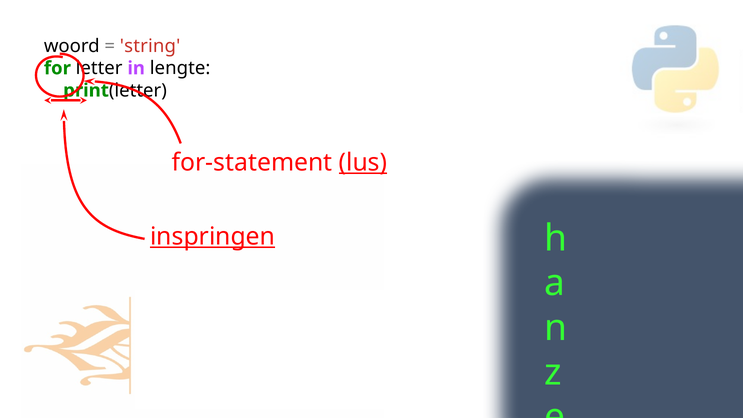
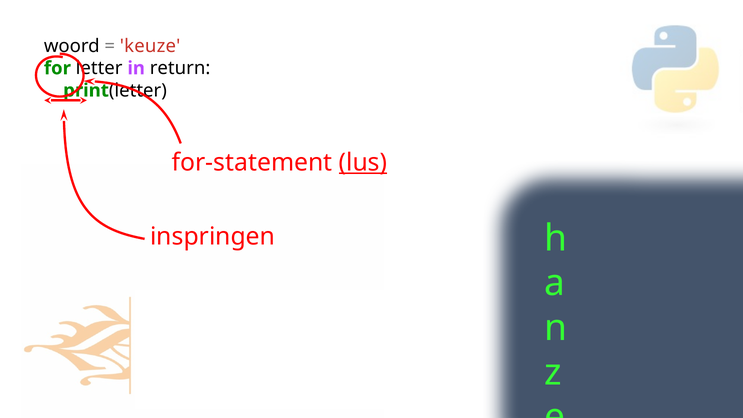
string: string -> keuze
lengte: lengte -> return
inspringen underline: present -> none
